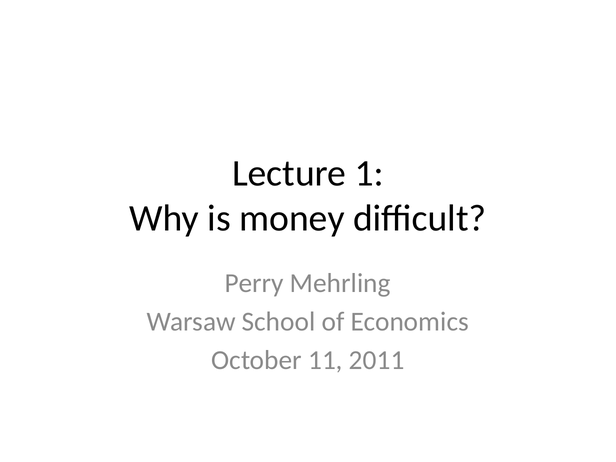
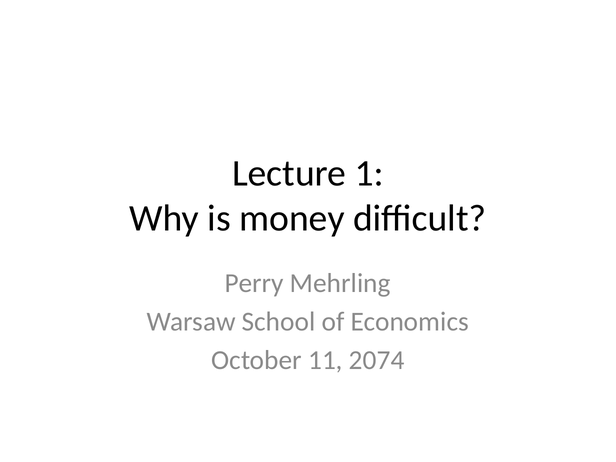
2011: 2011 -> 2074
